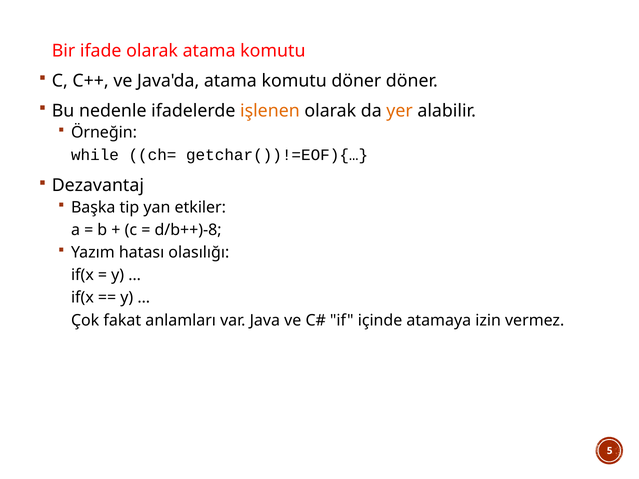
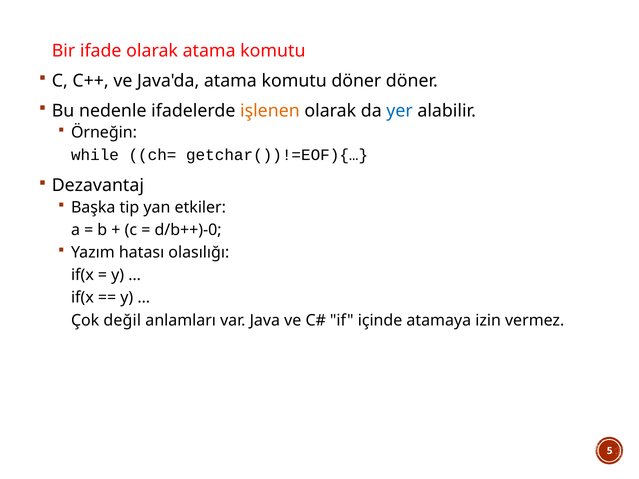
yer colour: orange -> blue
d/b++)-8: d/b++)-8 -> d/b++)-0
fakat: fakat -> değil
